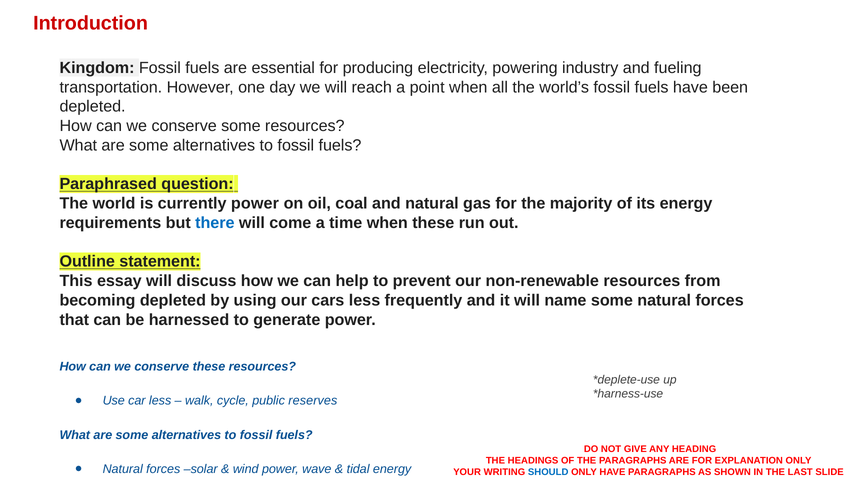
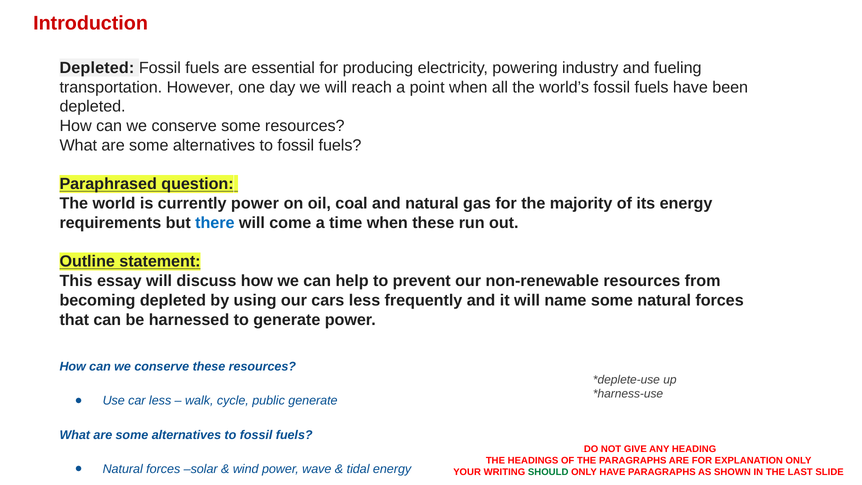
Kingdom at (97, 68): Kingdom -> Depleted
public reserves: reserves -> generate
SHOULD colour: blue -> green
